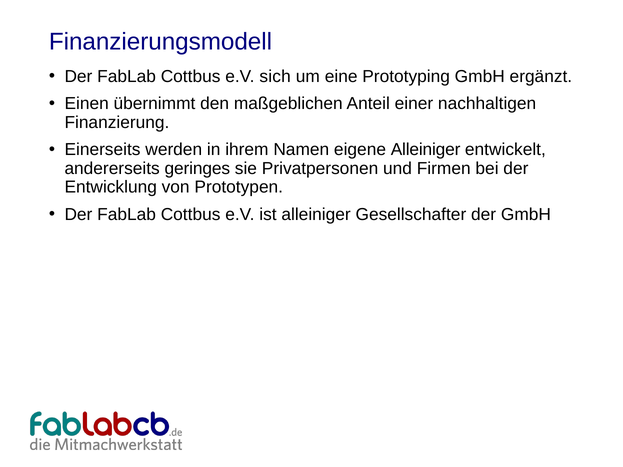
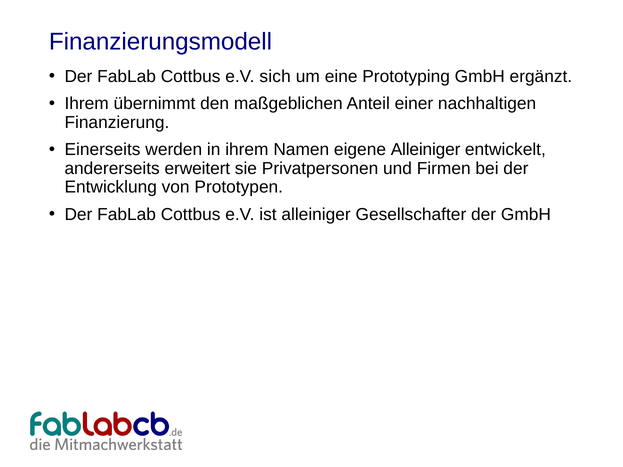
Einen at (87, 104): Einen -> Ihrem
geringes: geringes -> erweitert
